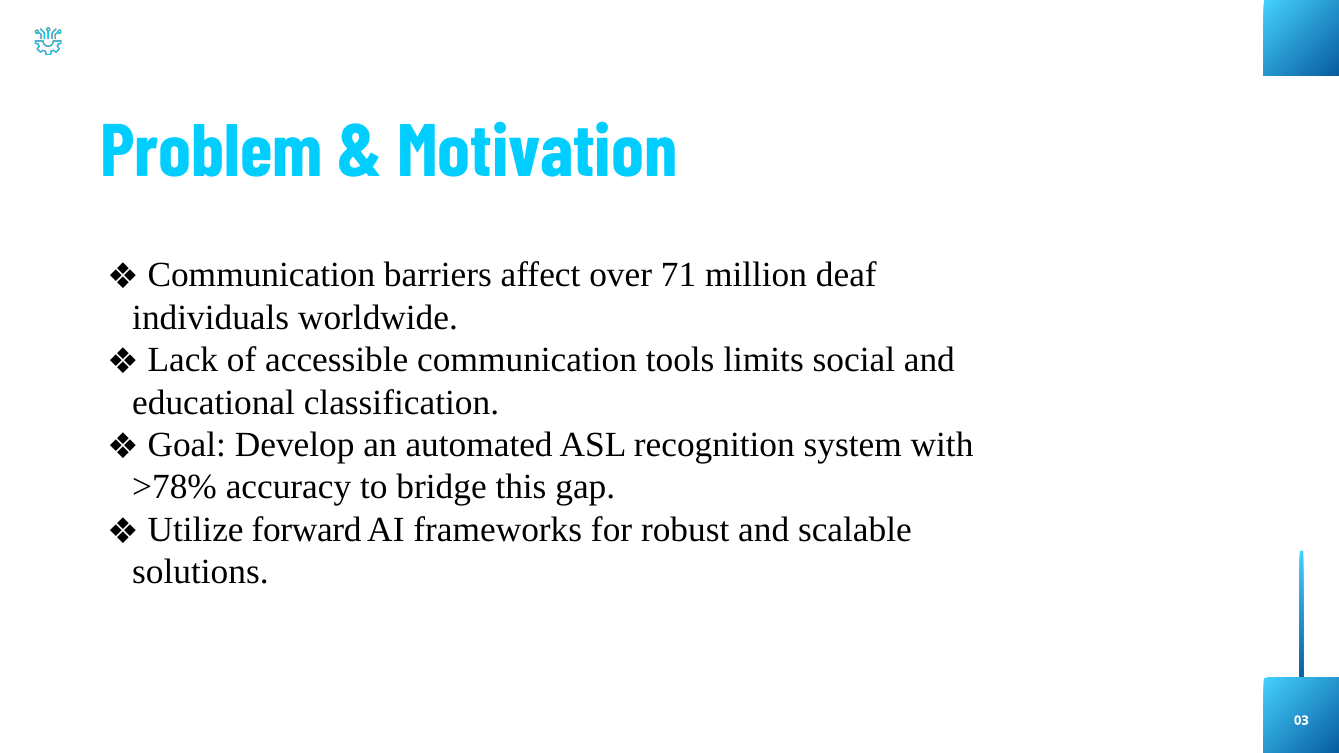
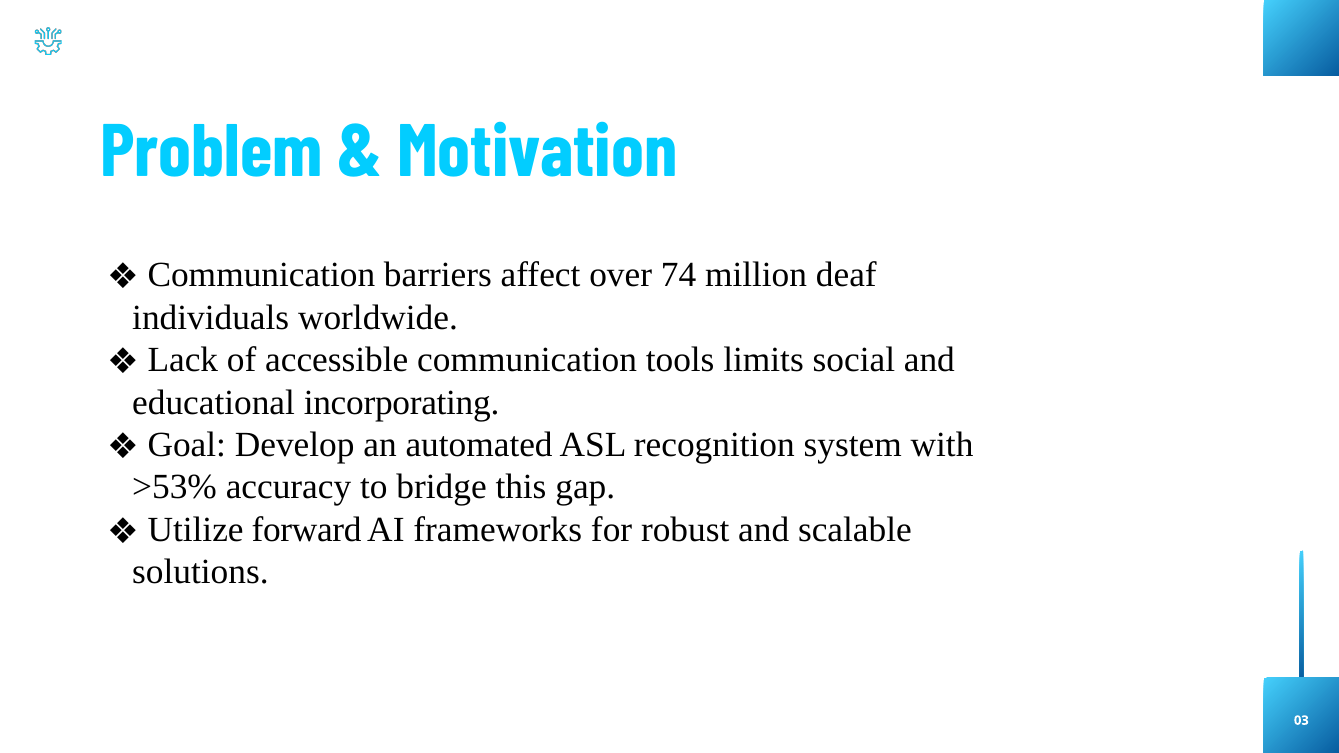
71: 71 -> 74
classification: classification -> incorporating
>78%: >78% -> >53%
